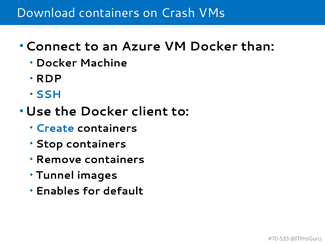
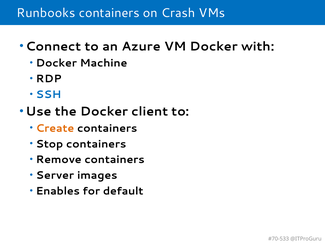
Download: Download -> Runbooks
than: than -> with
Create colour: blue -> orange
Tunnel: Tunnel -> Server
